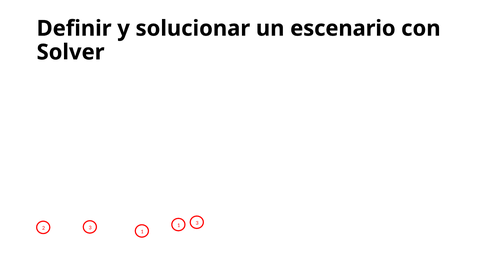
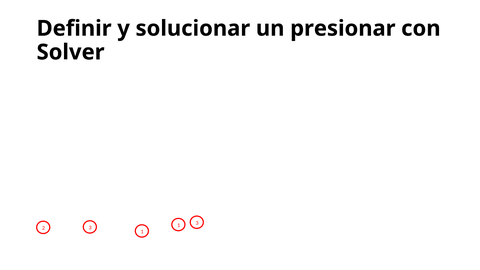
escenario: escenario -> presionar
